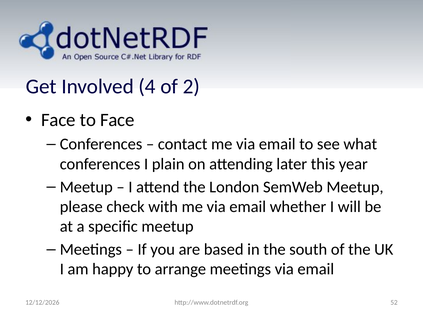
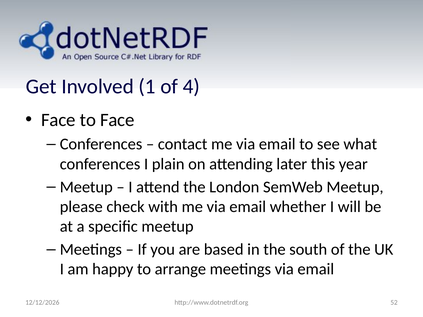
4: 4 -> 1
2: 2 -> 4
